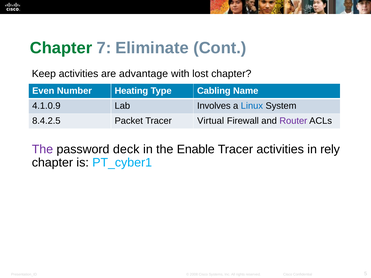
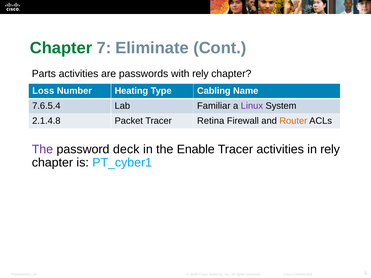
Keep: Keep -> Parts
advantage: advantage -> passwords
with lost: lost -> rely
Even: Even -> Loss
4.1.0.9: 4.1.0.9 -> 7.6.5.4
Involves: Involves -> Familiar
Linux colour: blue -> purple
8.4.2.5: 8.4.2.5 -> 2.1.4.8
Virtual: Virtual -> Retina
Router colour: purple -> orange
